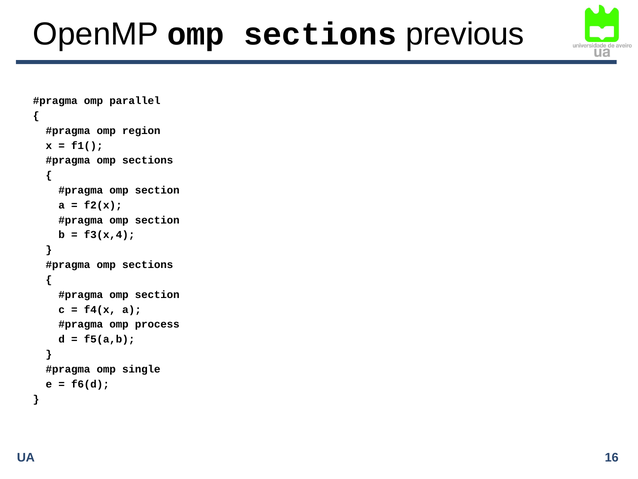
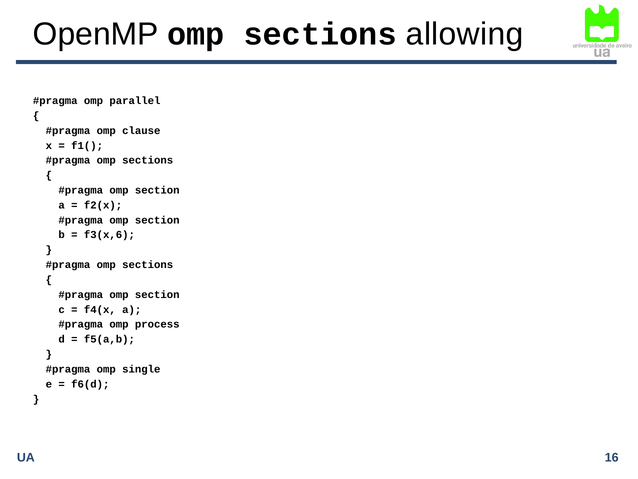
previous: previous -> allowing
region: region -> clause
f3(x,4: f3(x,4 -> f3(x,6
